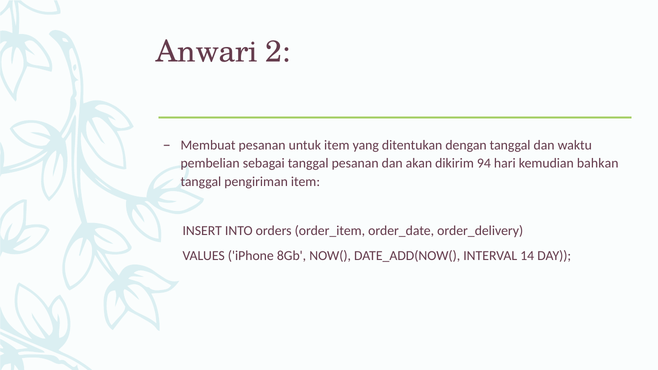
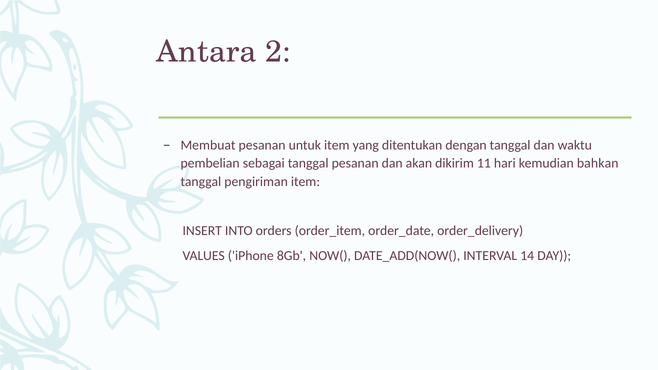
Anwari: Anwari -> Antara
94: 94 -> 11
